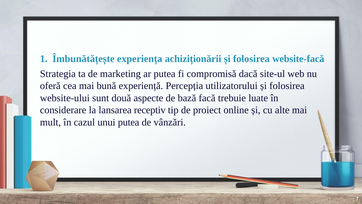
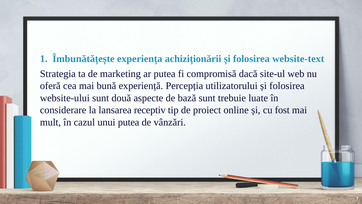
website-facă: website-facă -> website-text
bază facă: facă -> sunt
alte: alte -> fost
